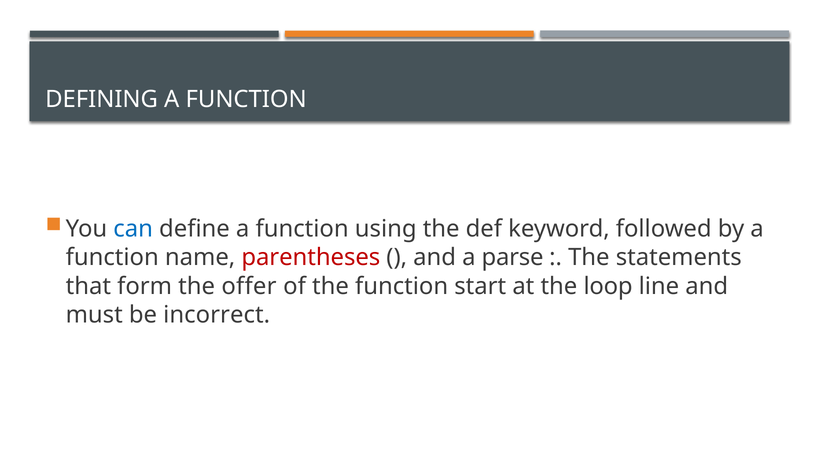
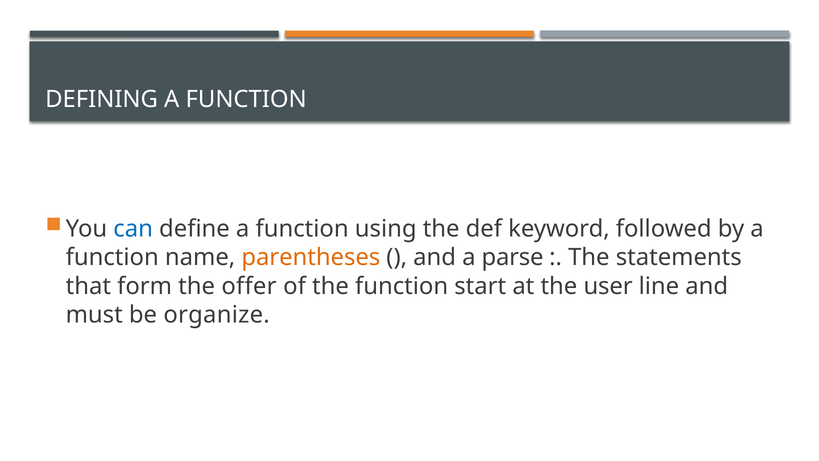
parentheses colour: red -> orange
loop: loop -> user
incorrect: incorrect -> organize
